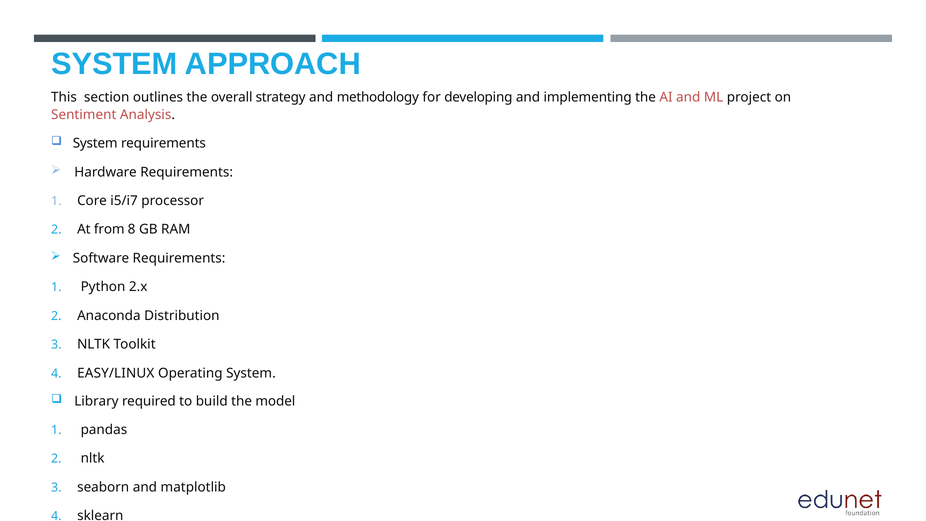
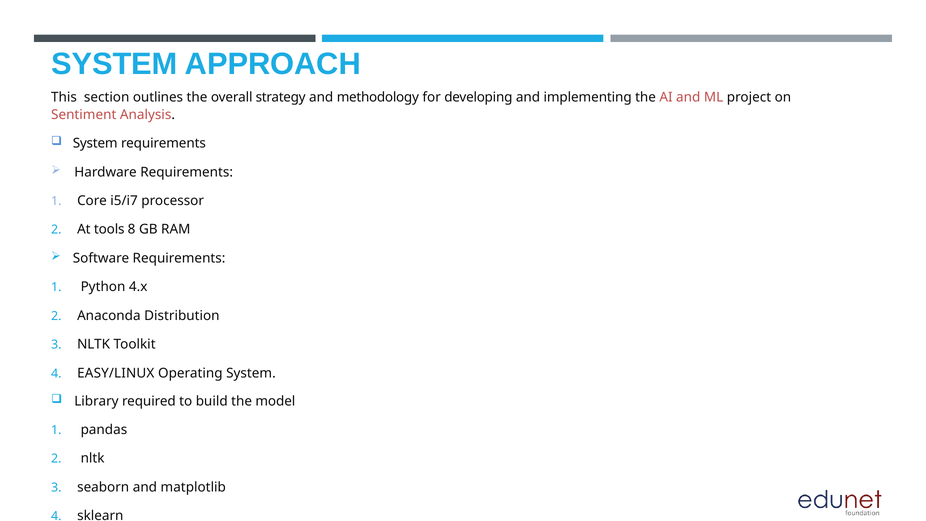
from: from -> tools
2.x: 2.x -> 4.x
